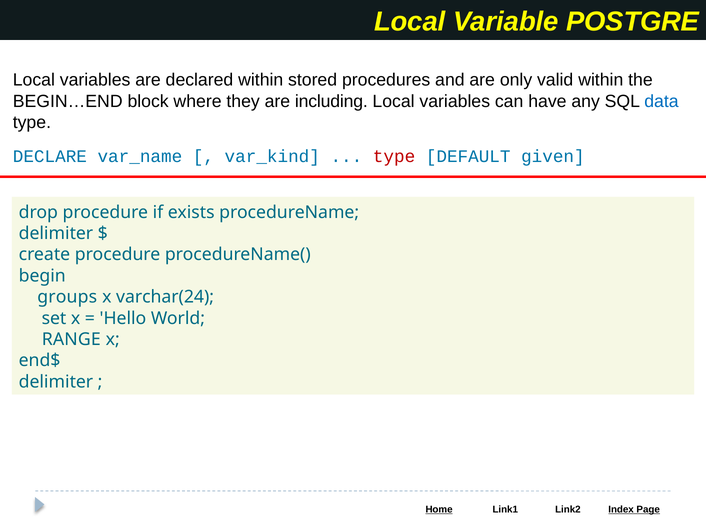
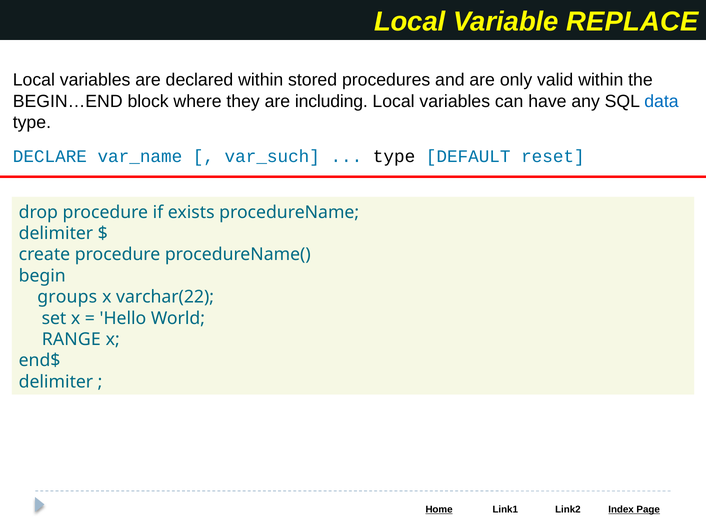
POSTGRE: POSTGRE -> REPLACE
var_kind: var_kind -> var_such
type at (394, 156) colour: red -> black
given: given -> reset
varchar(24: varchar(24 -> varchar(22
